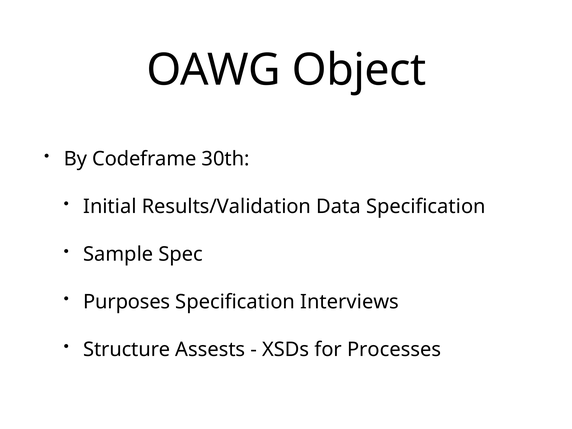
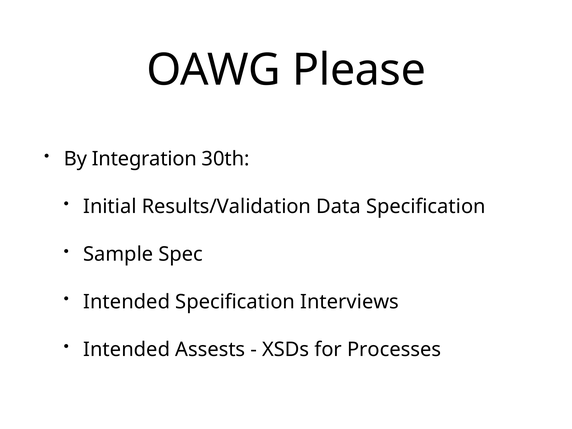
Object: Object -> Please
Codeframe: Codeframe -> Integration
Purposes at (127, 302): Purposes -> Intended
Structure at (127, 349): Structure -> Intended
